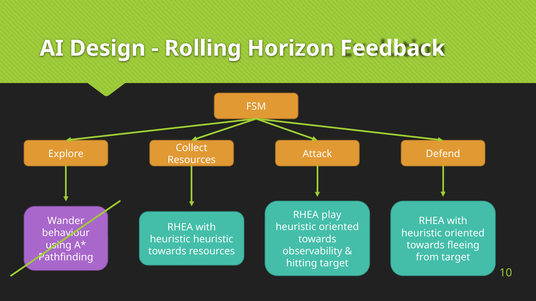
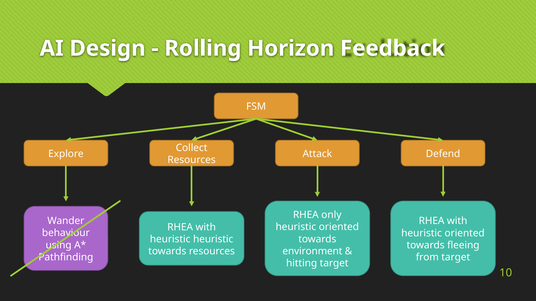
play: play -> only
observability: observability -> environment
